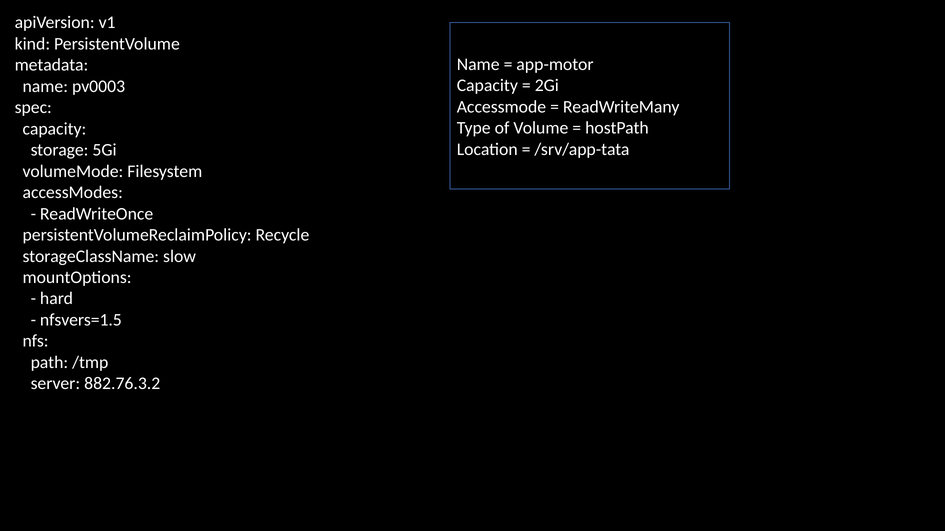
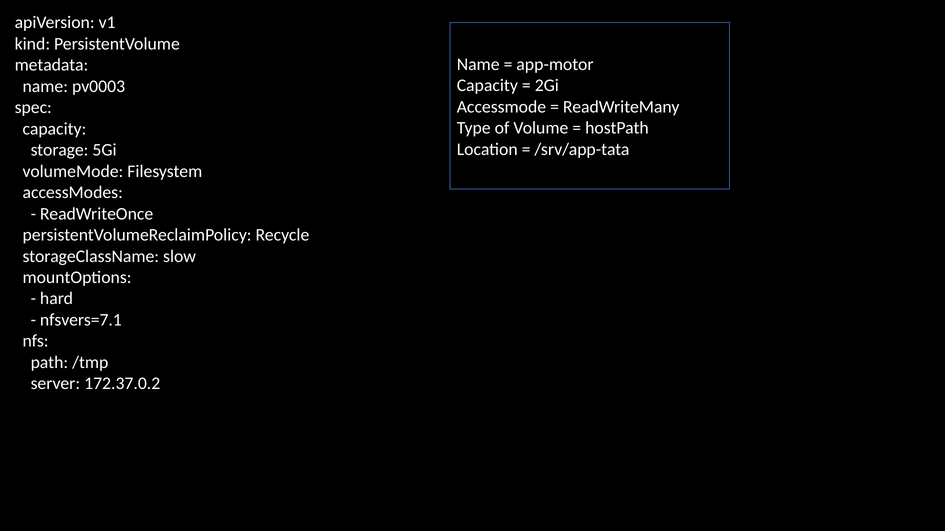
nfsvers=1.5: nfsvers=1.5 -> nfsvers=7.1
882.76.3.2: 882.76.3.2 -> 172.37.0.2
